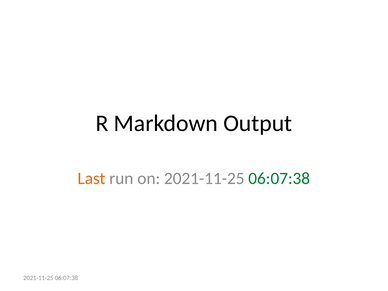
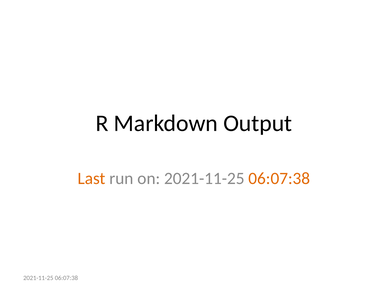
06:07:38 at (279, 178) colour: green -> orange
